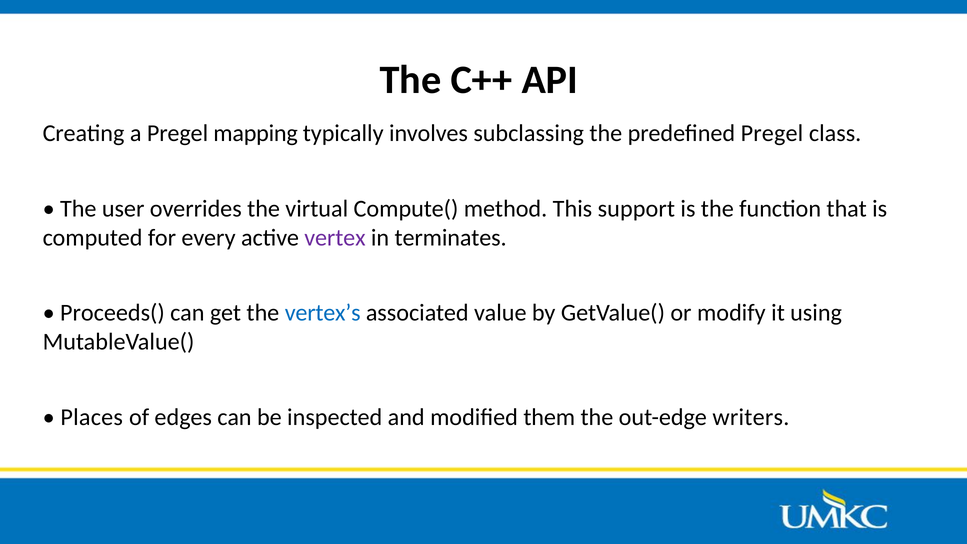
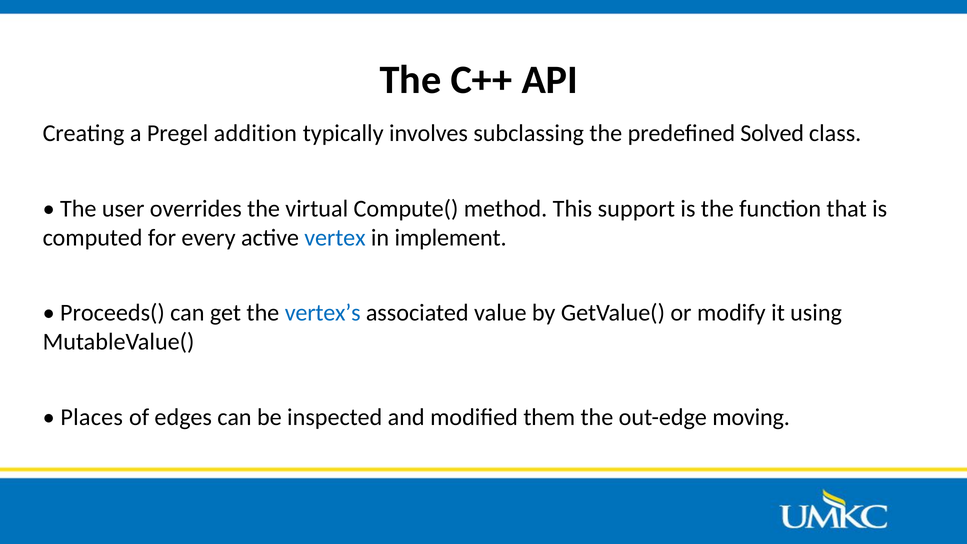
mapping: mapping -> addition
predefined Pregel: Pregel -> Solved
vertex colour: purple -> blue
terminates: terminates -> implement
writers: writers -> moving
